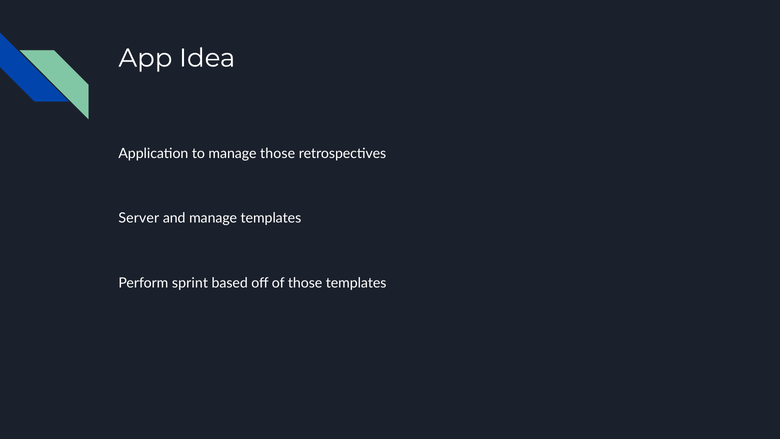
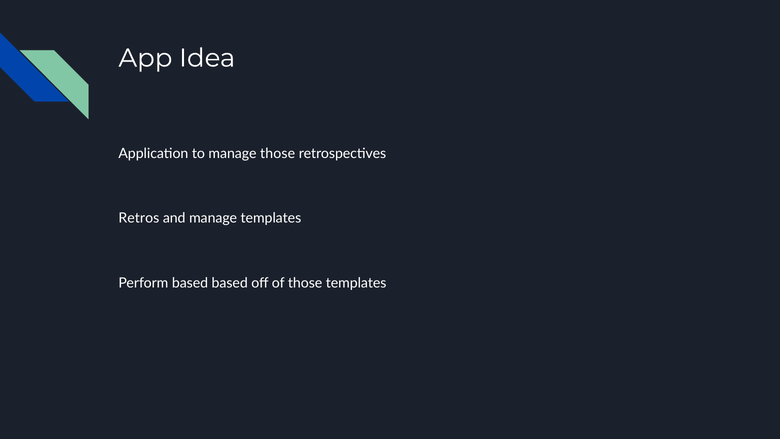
Server: Server -> Retros
Perform sprint: sprint -> based
